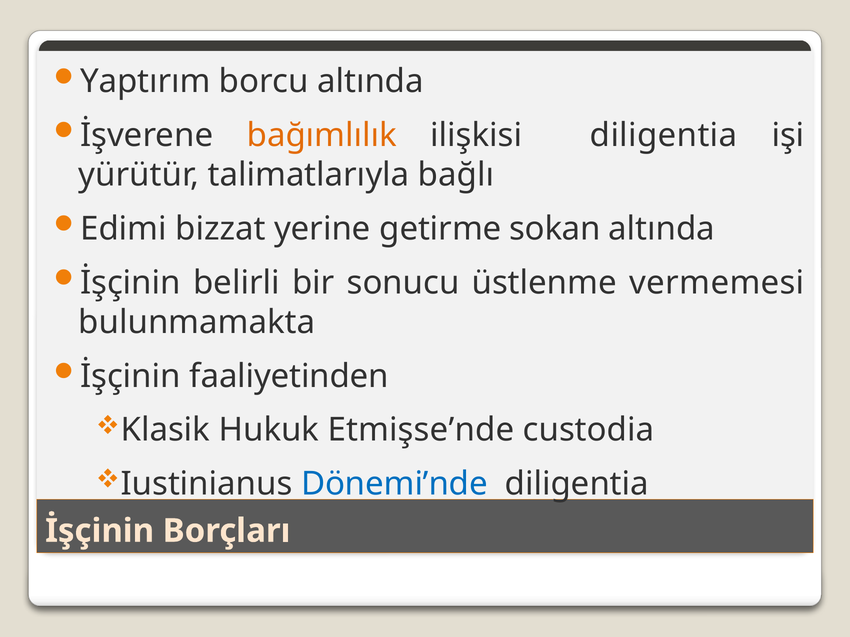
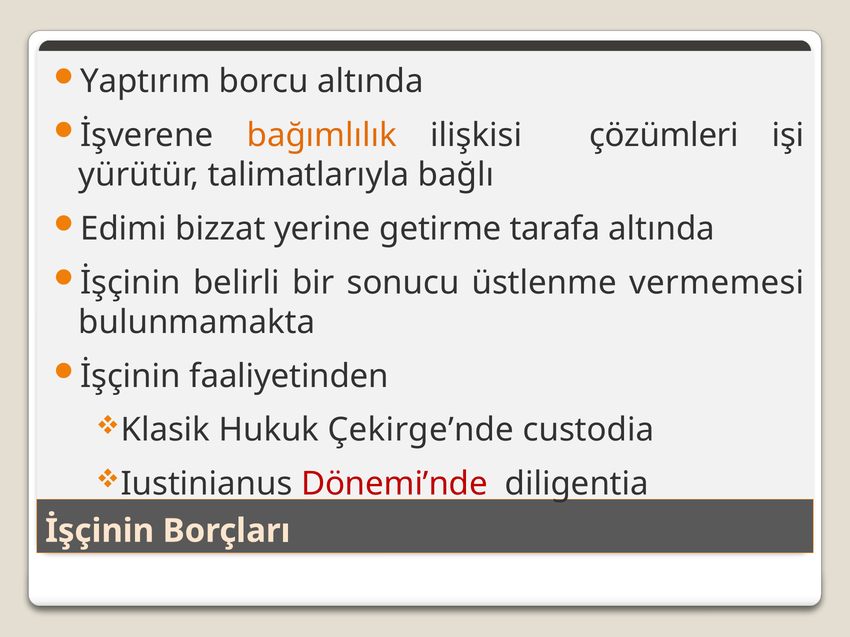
ilişkisi diligentia: diligentia -> çözümleri
sokan: sokan -> tarafa
Etmişse’nde: Etmişse’nde -> Çekirge’nde
Dönemi’nde colour: blue -> red
